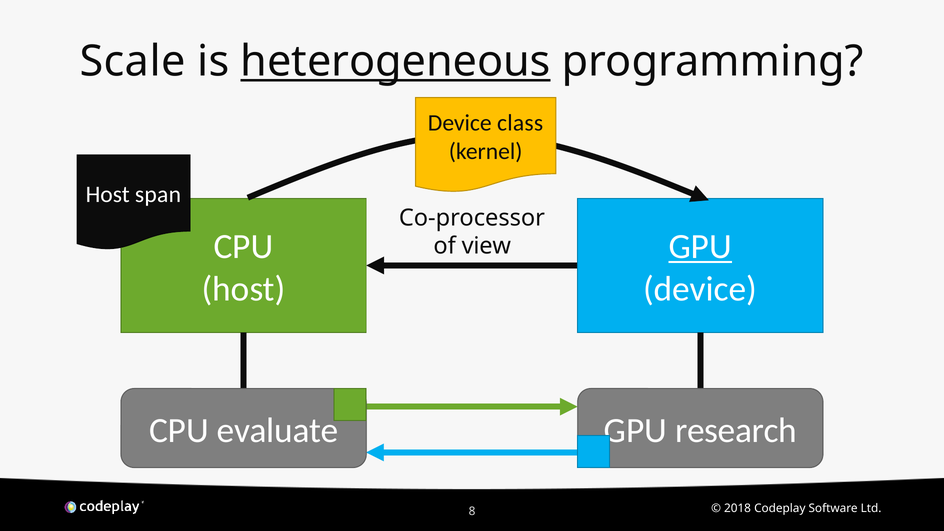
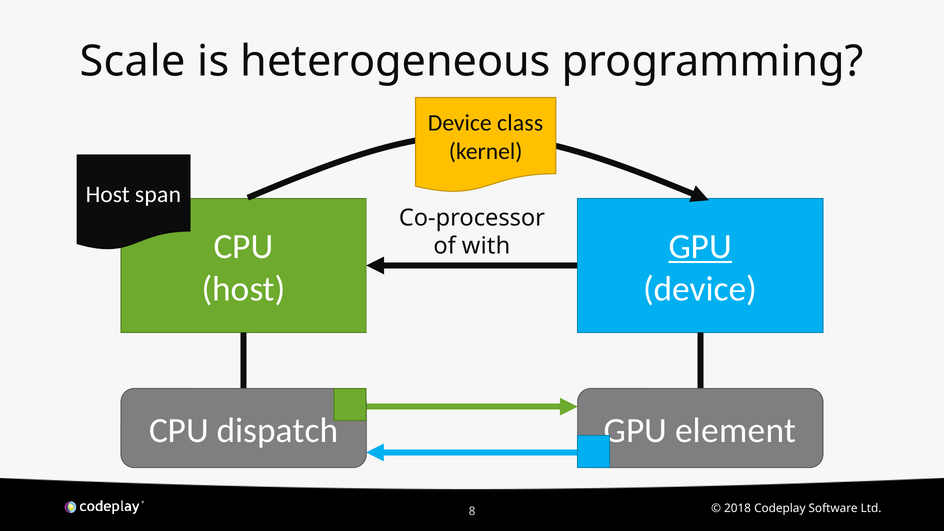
heterogeneous underline: present -> none
view: view -> with
evaluate: evaluate -> dispatch
research: research -> element
